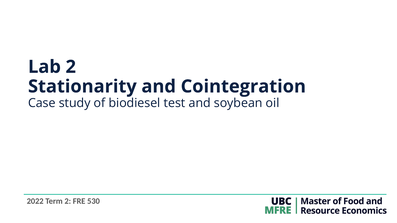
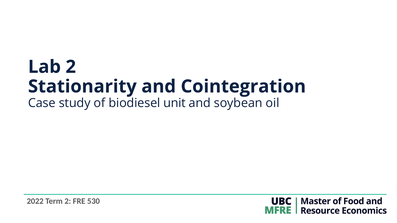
test: test -> unit
